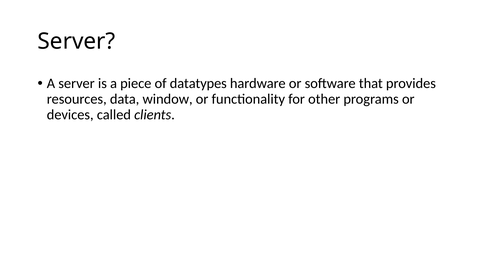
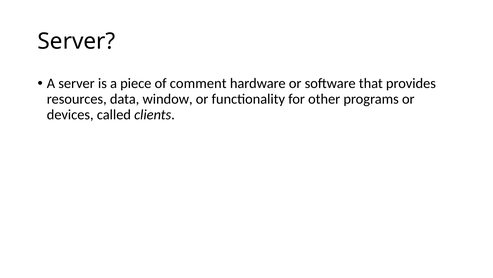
datatypes: datatypes -> comment
